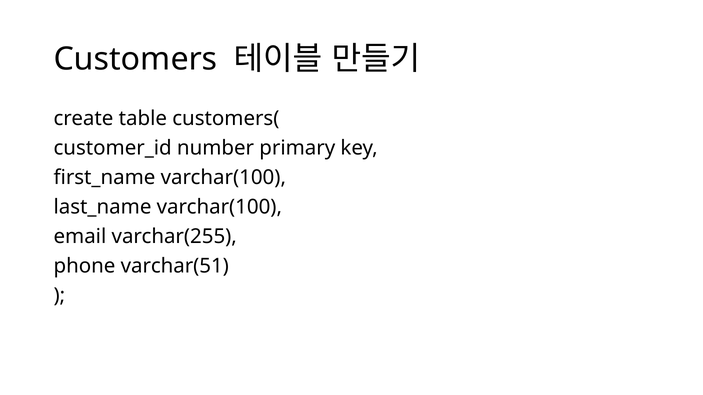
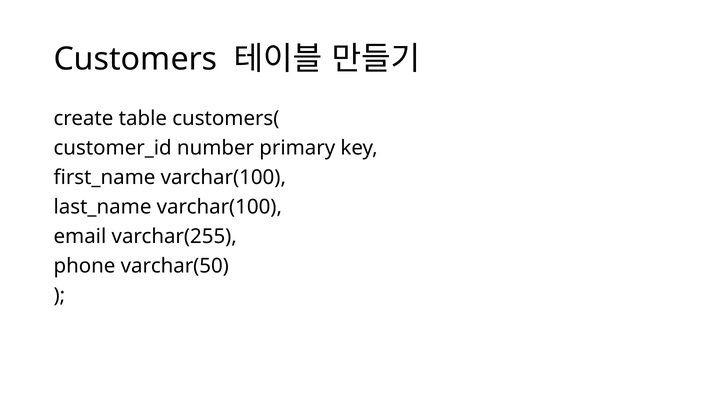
varchar(51: varchar(51 -> varchar(50
